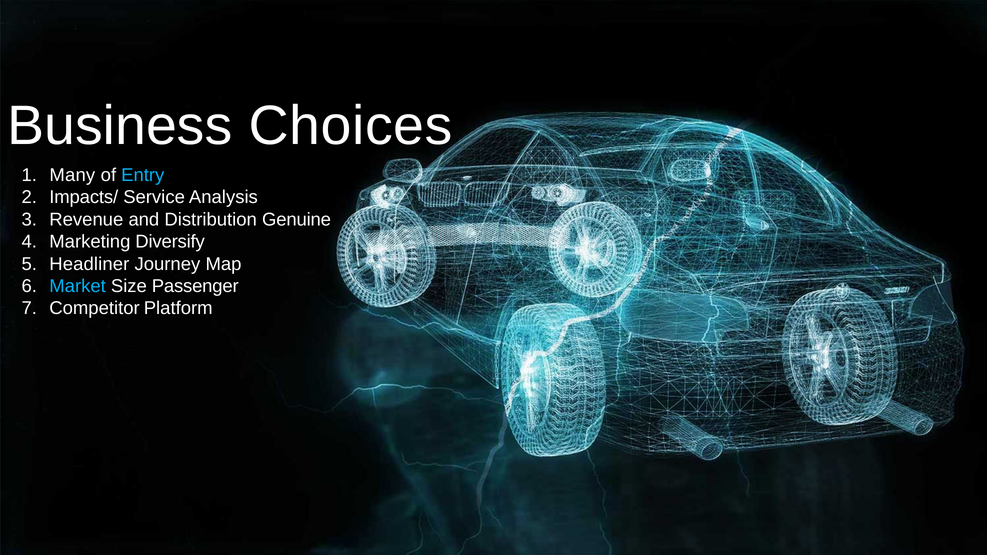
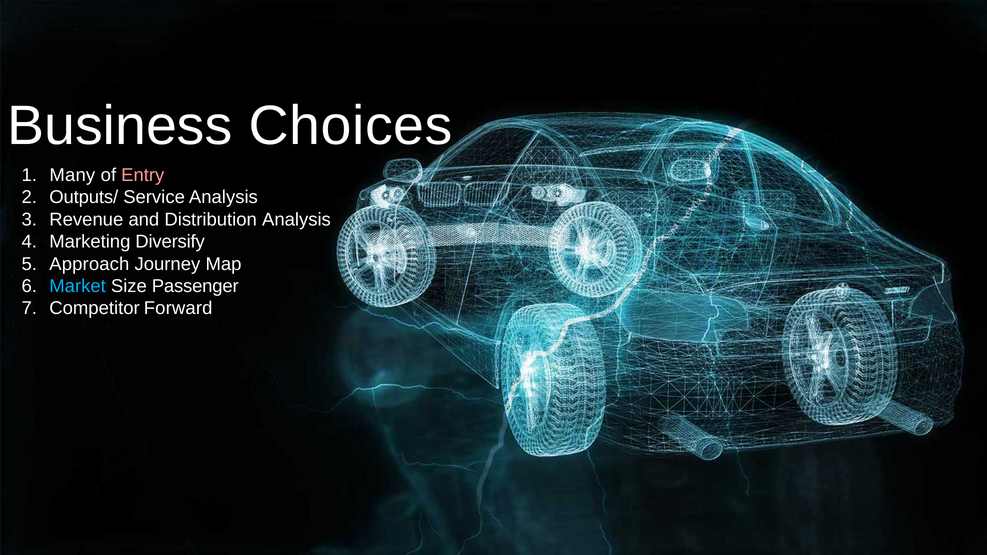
Entry colour: light blue -> pink
Impacts/: Impacts/ -> Outputs/
Distribution Genuine: Genuine -> Analysis
Headliner: Headliner -> Approach
Platform: Platform -> Forward
